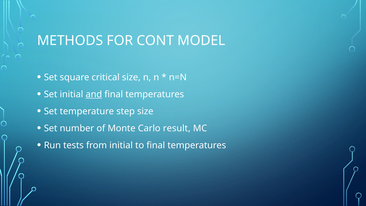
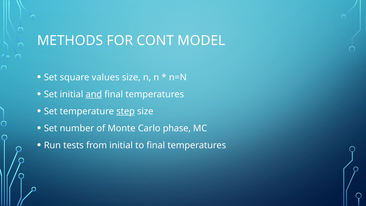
critical: critical -> values
step underline: none -> present
result: result -> phase
